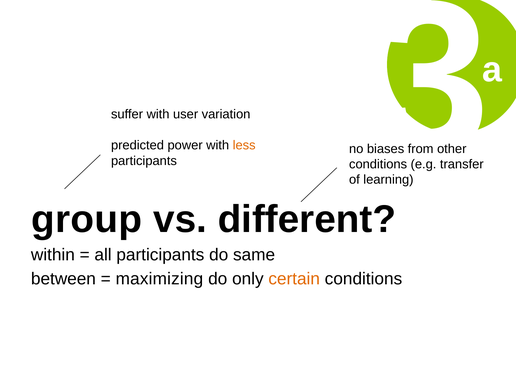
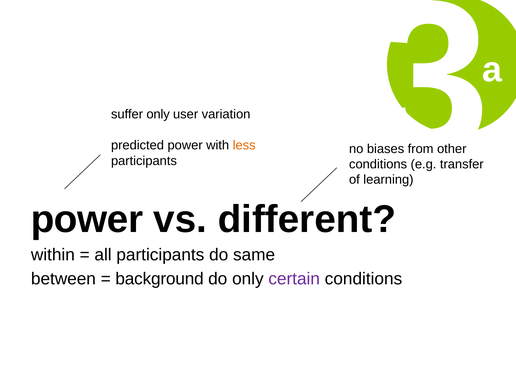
suffer with: with -> only
group at (87, 219): group -> power
maximizing: maximizing -> background
certain colour: orange -> purple
